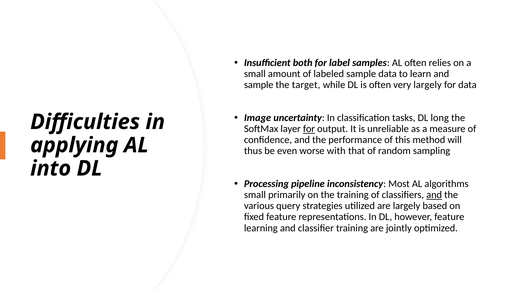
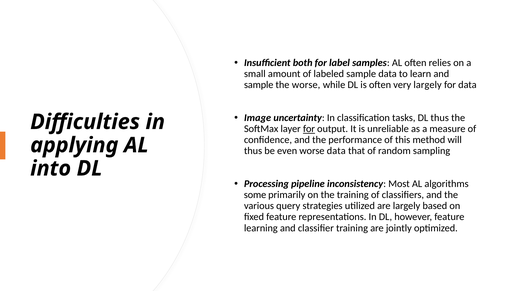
the target: target -> worse
DL long: long -> thus
worse with: with -> data
small at (255, 195): small -> some
and at (434, 195) underline: present -> none
